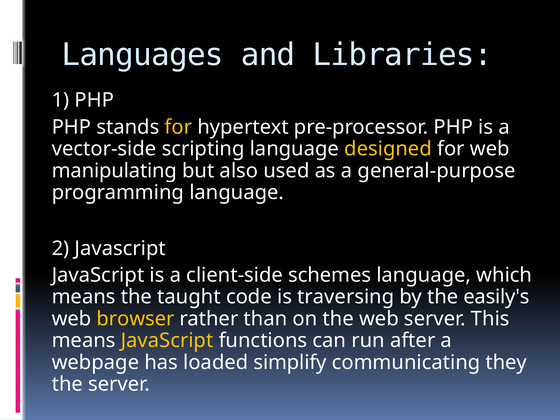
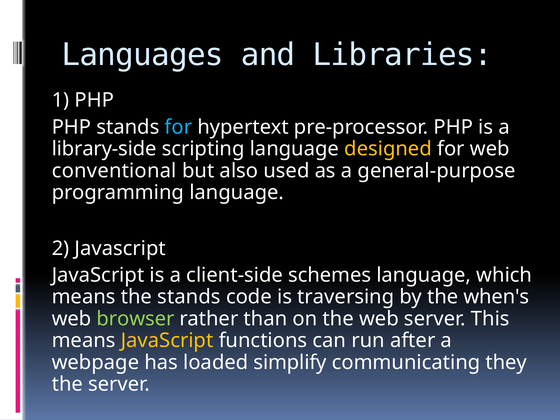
for at (178, 127) colour: yellow -> light blue
vector-side: vector-side -> library-side
manipulating: manipulating -> conventional
the taught: taught -> stands
easily's: easily's -> when's
browser colour: yellow -> light green
